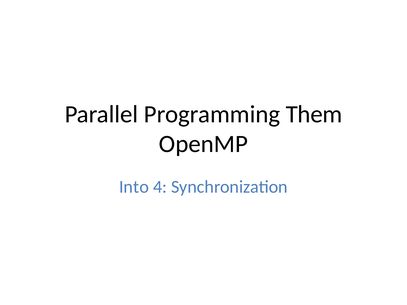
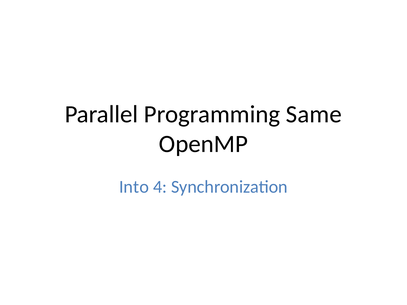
Them: Them -> Same
